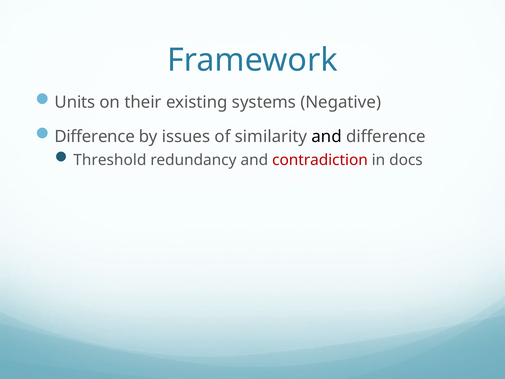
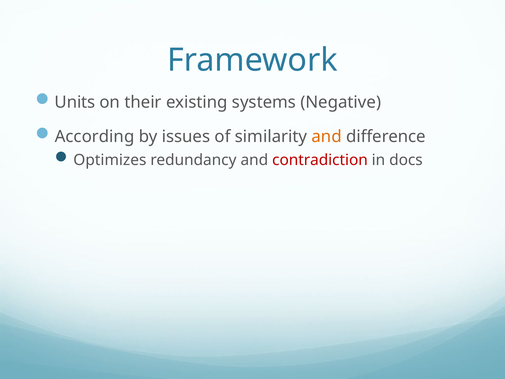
Difference at (95, 136): Difference -> According
and at (327, 136) colour: black -> orange
Threshold: Threshold -> Optimizes
